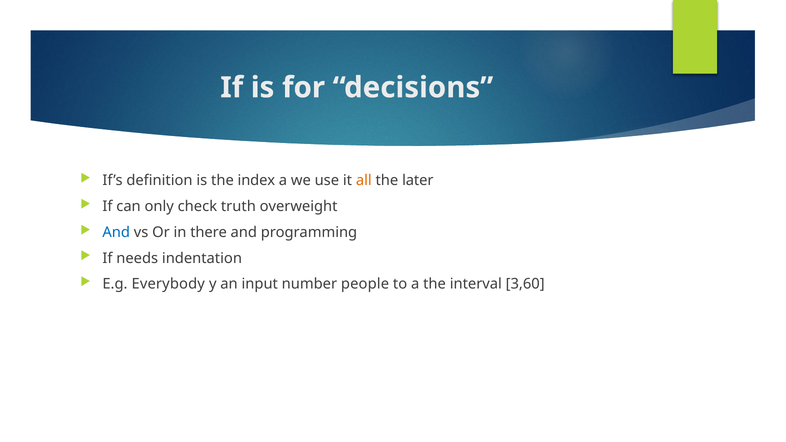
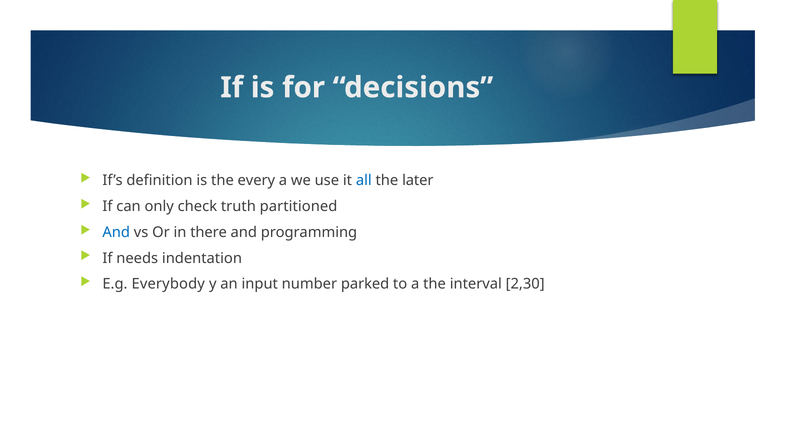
index: index -> every
all colour: orange -> blue
overweight: overweight -> partitioned
people: people -> parked
3,60: 3,60 -> 2,30
